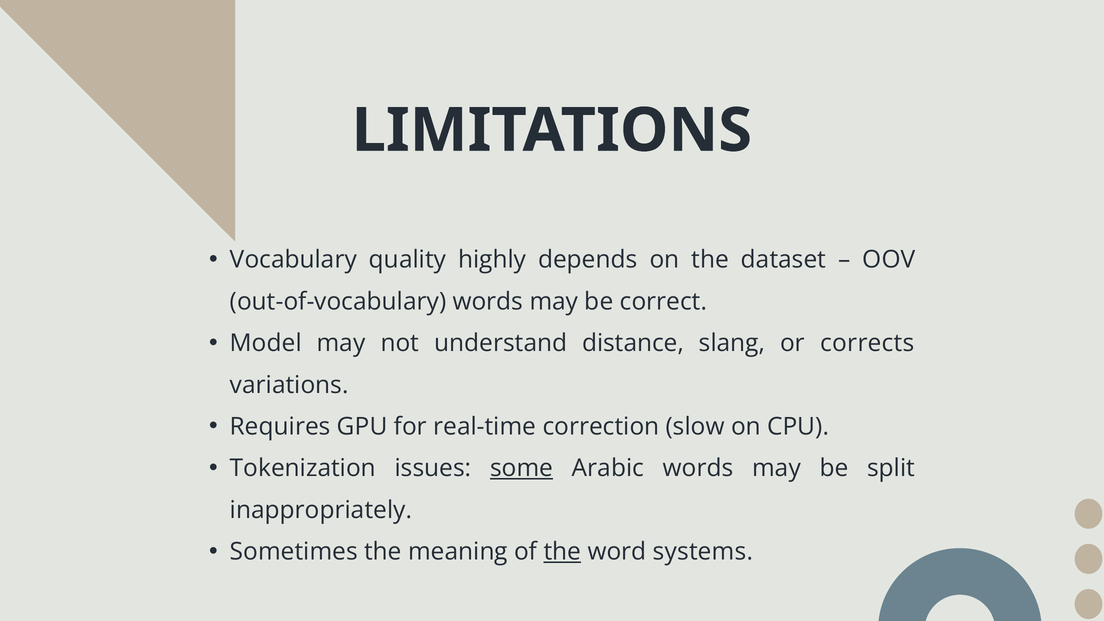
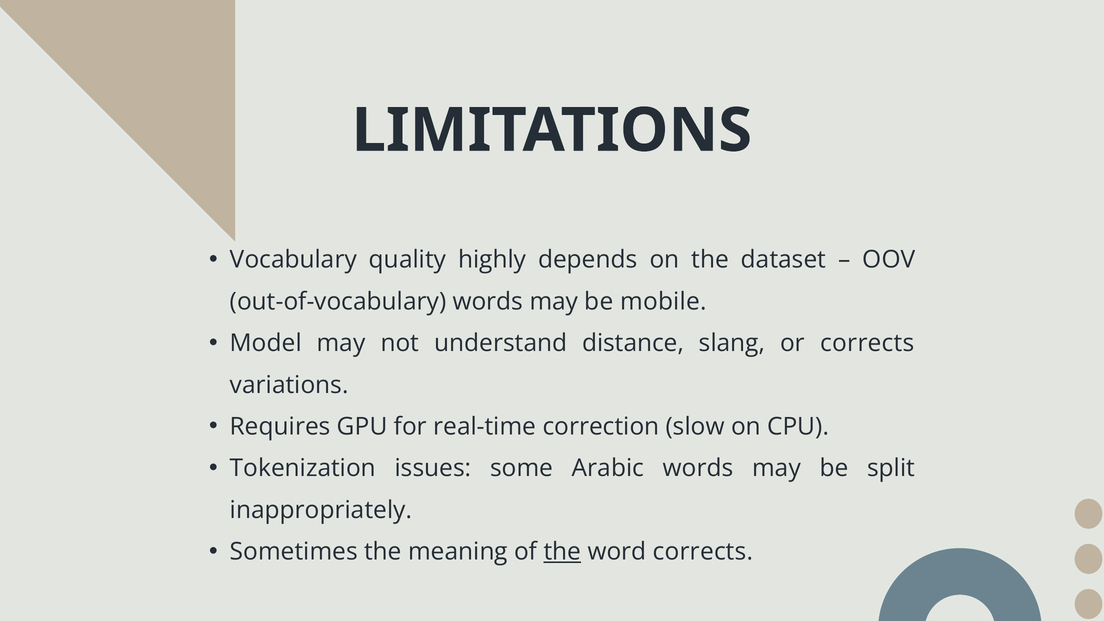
correct: correct -> mobile
some underline: present -> none
word systems: systems -> corrects
